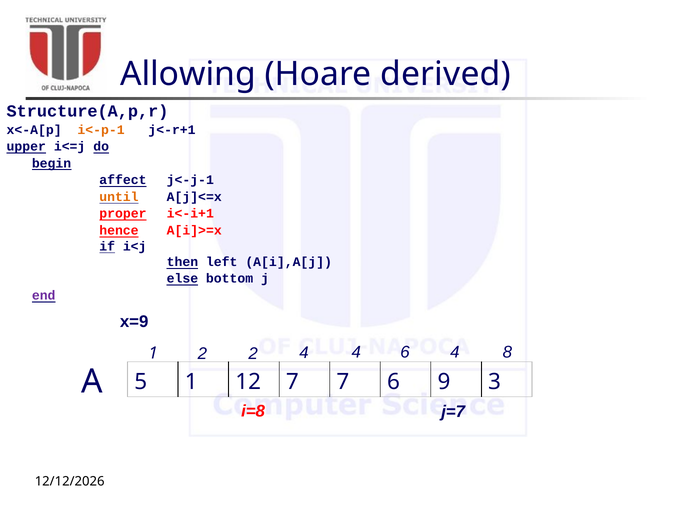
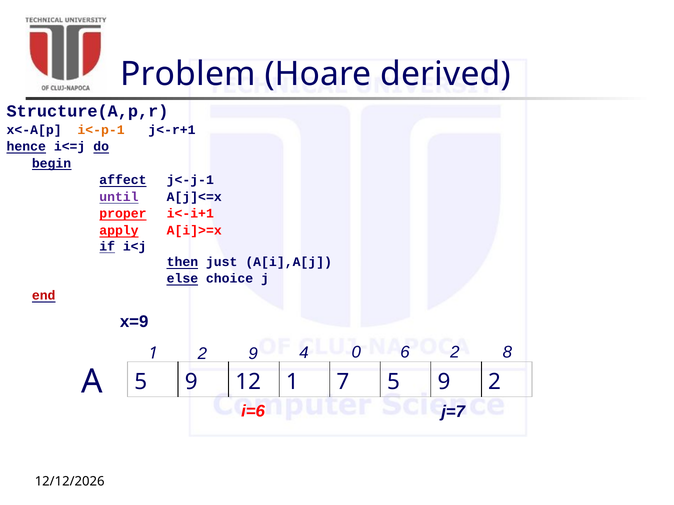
Allowing: Allowing -> Problem
upper: upper -> hence
until colour: orange -> purple
hence: hence -> apply
left: left -> just
bottom: bottom -> choice
end colour: purple -> red
2 2: 2 -> 9
4 4: 4 -> 0
6 4: 4 -> 2
1 at (191, 382): 1 -> 9
12 7: 7 -> 1
7 6: 6 -> 5
9 3: 3 -> 2
i=8: i=8 -> i=6
